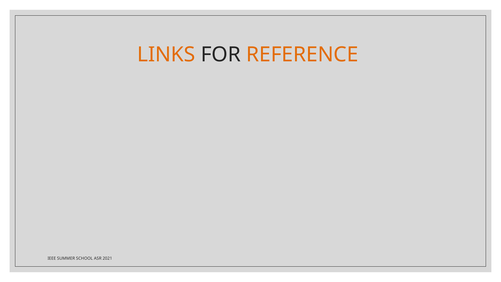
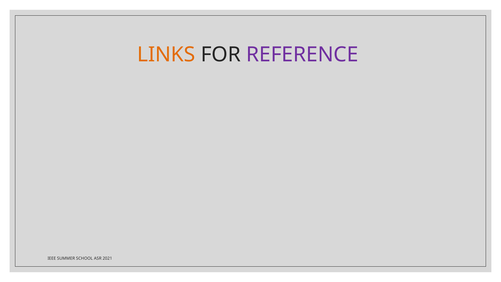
REFERENCE colour: orange -> purple
